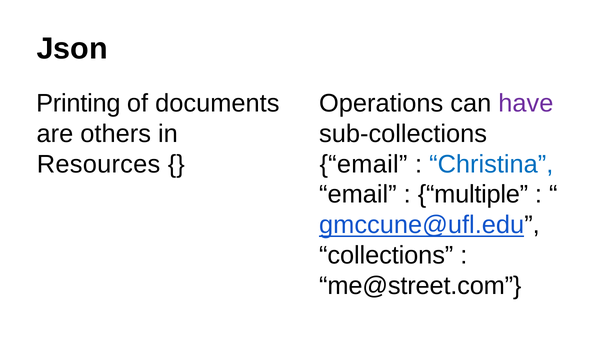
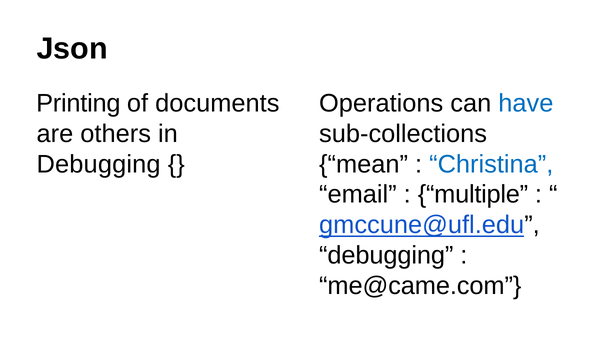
have colour: purple -> blue
Resources at (99, 164): Resources -> Debugging
email at (363, 164): email -> mean
collections at (386, 256): collections -> debugging
me@street.com: me@street.com -> me@came.com
